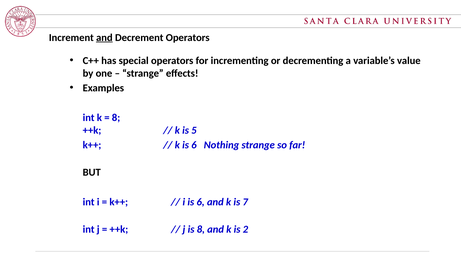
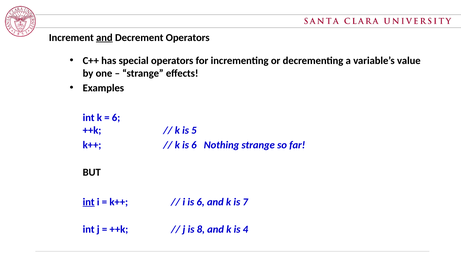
8 at (116, 118): 8 -> 6
int at (89, 202) underline: none -> present
2: 2 -> 4
